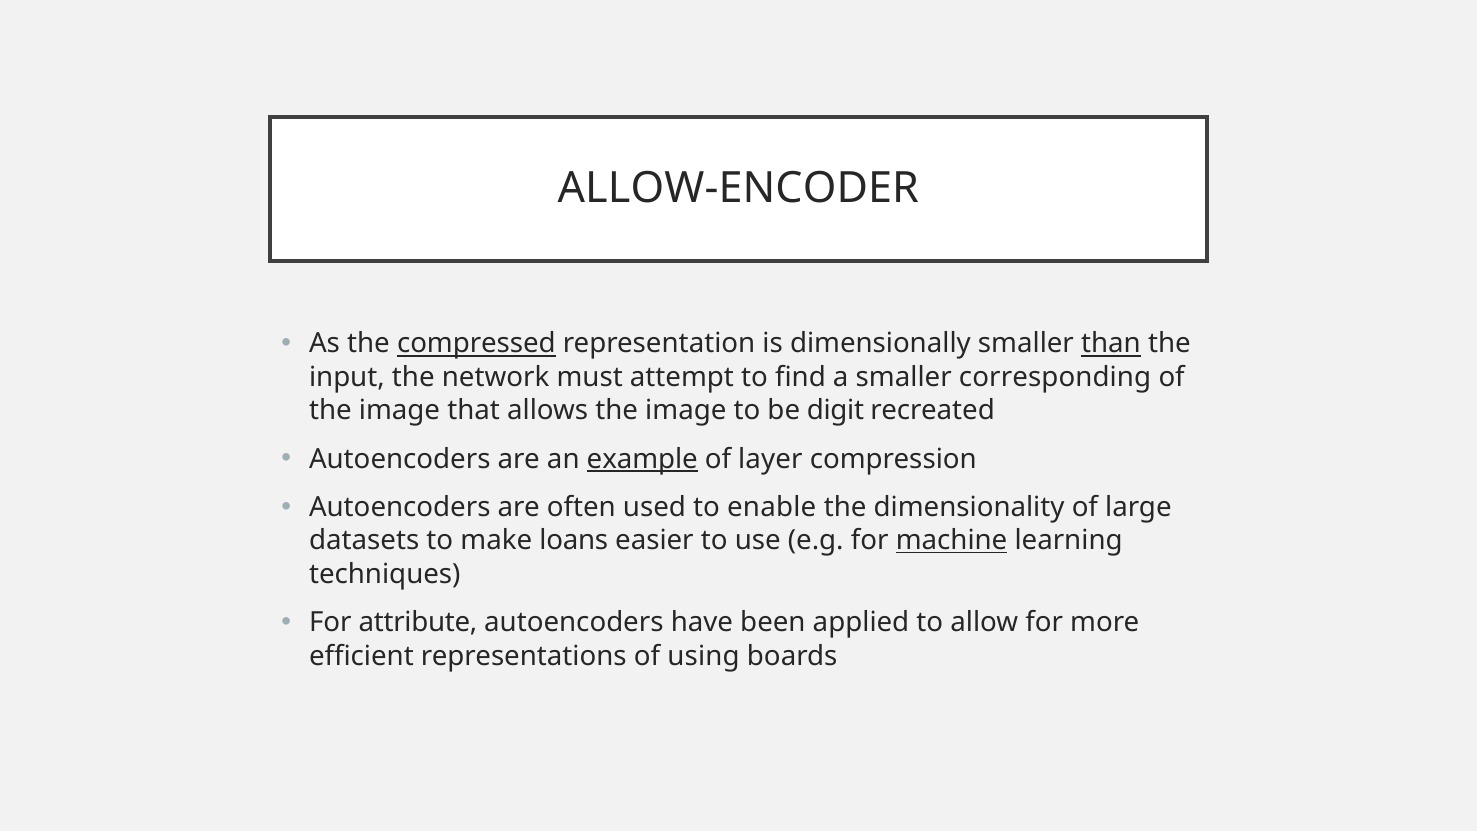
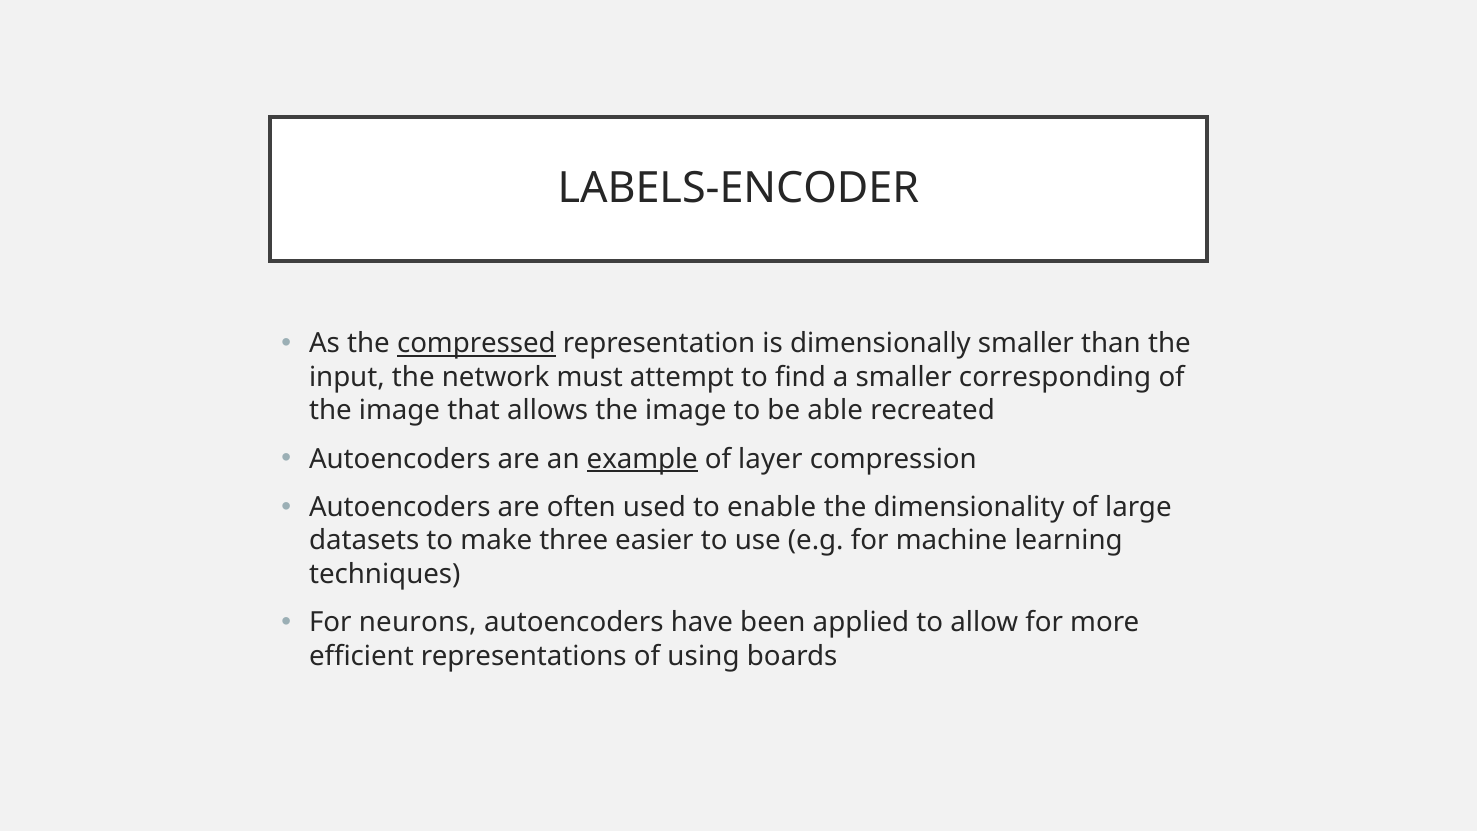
ALLOW-ENCODER: ALLOW-ENCODER -> LABELS-ENCODER
than underline: present -> none
digit: digit -> able
loans: loans -> three
machine underline: present -> none
attribute: attribute -> neurons
